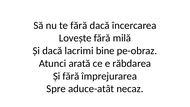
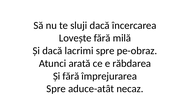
te fără: fără -> sluji
lacrimi bine: bine -> spre
